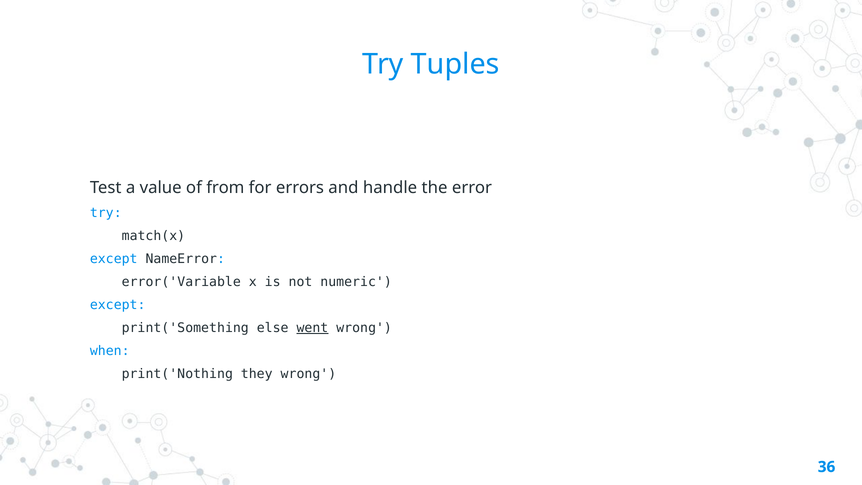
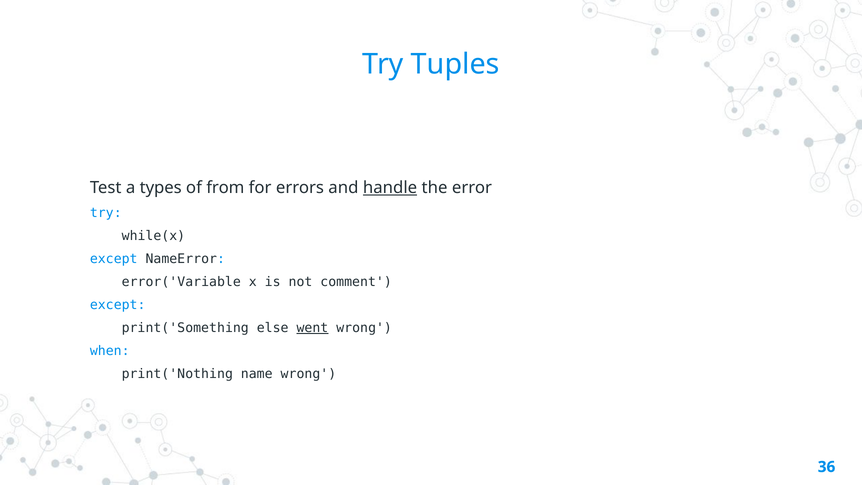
value: value -> types
handle underline: none -> present
match(x: match(x -> while(x
numeric: numeric -> comment
they: they -> name
